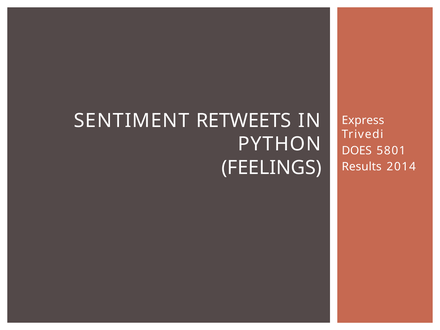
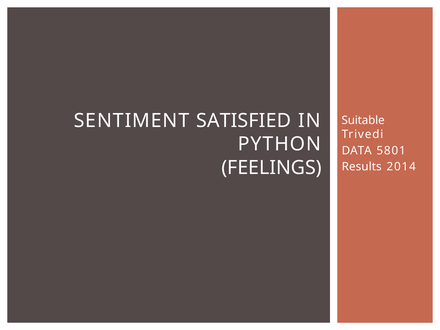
RETWEETS: RETWEETS -> SATISFIED
Express: Express -> Suitable
DOES: DOES -> DATA
